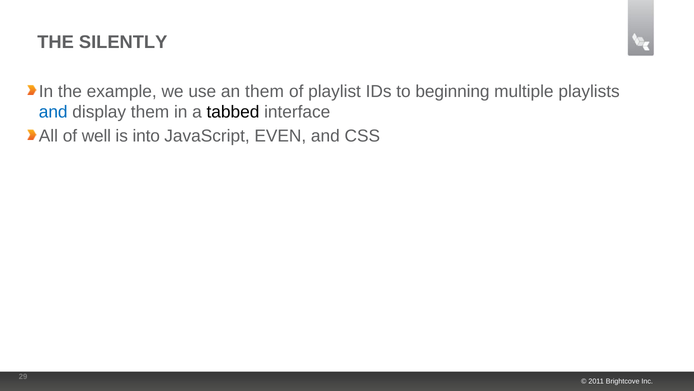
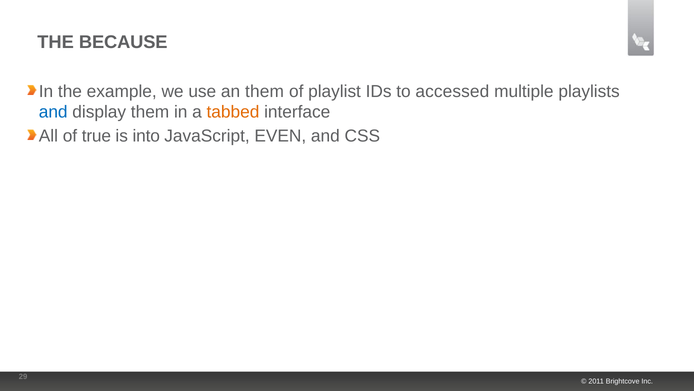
SILENTLY: SILENTLY -> BECAUSE
beginning: beginning -> accessed
tabbed colour: black -> orange
well: well -> true
